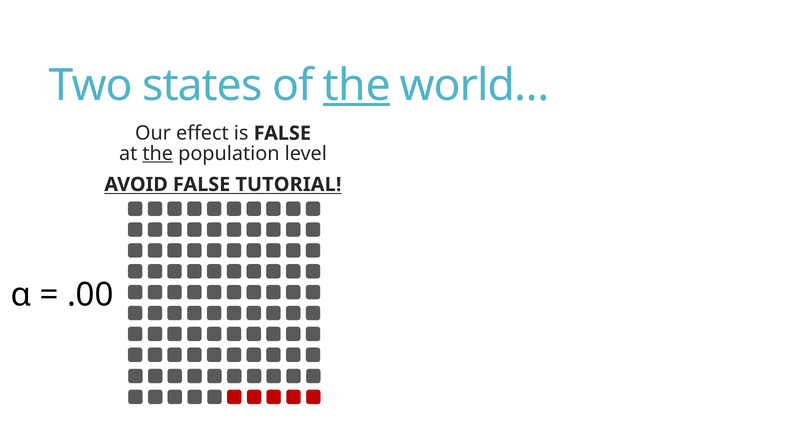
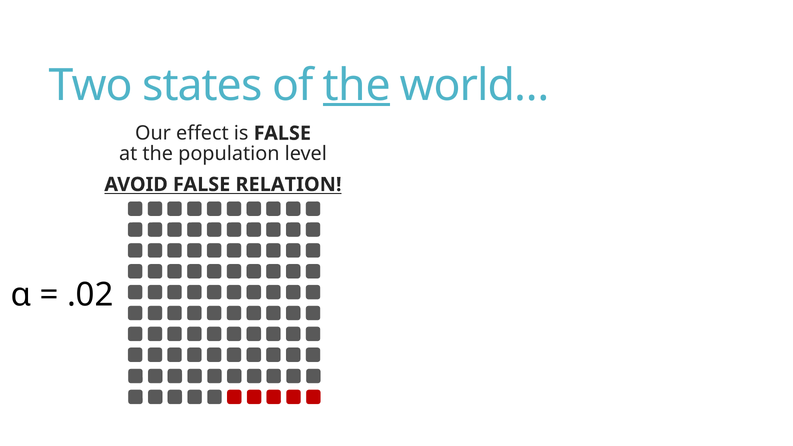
the at (158, 154) underline: present -> none
TUTORIAL: TUTORIAL -> RELATION
.00: .00 -> .02
